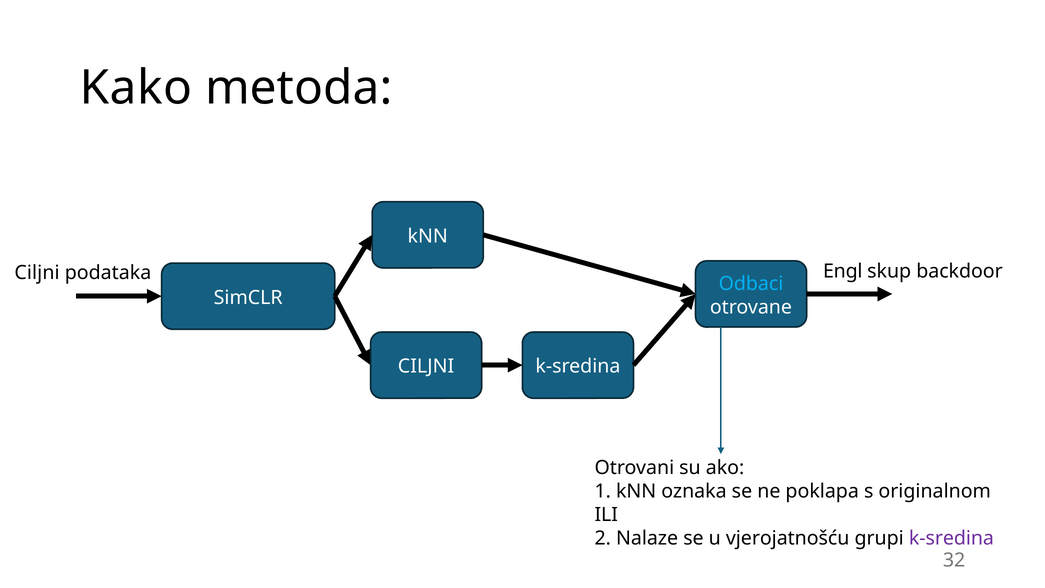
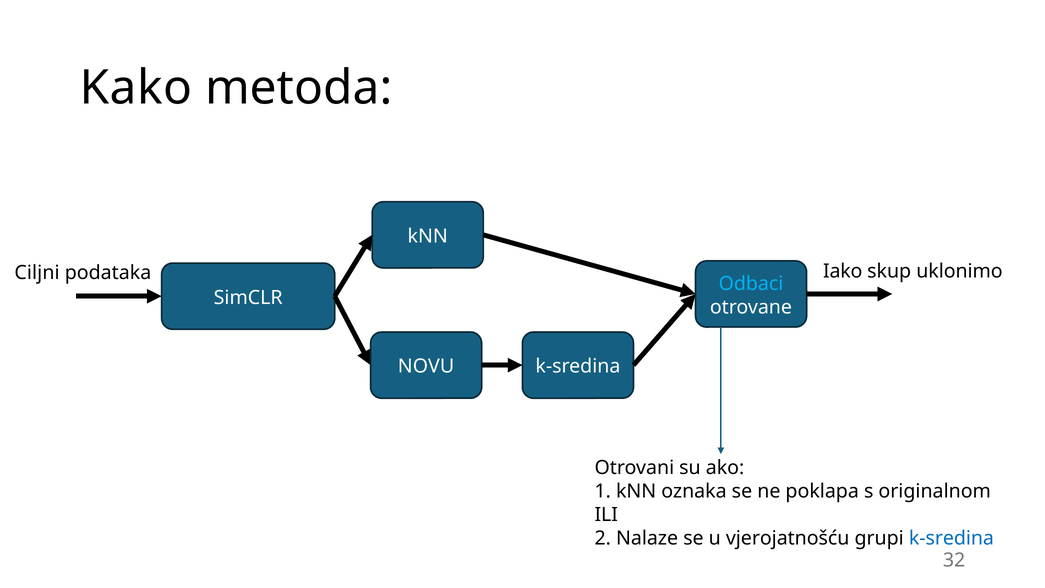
Engl: Engl -> Iako
backdoor: backdoor -> uklonimo
CILJNI at (426, 366): CILJNI -> NOVU
k-sredina at (951, 538) colour: purple -> blue
